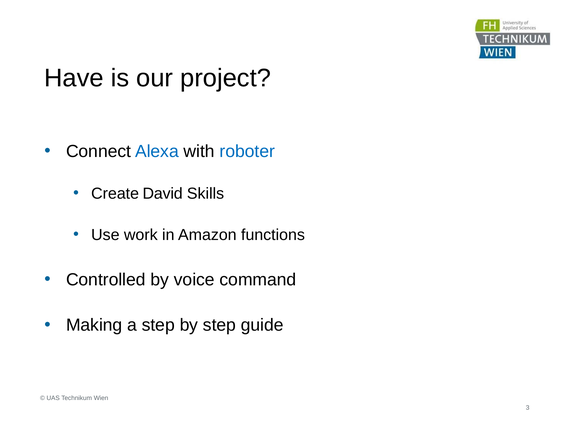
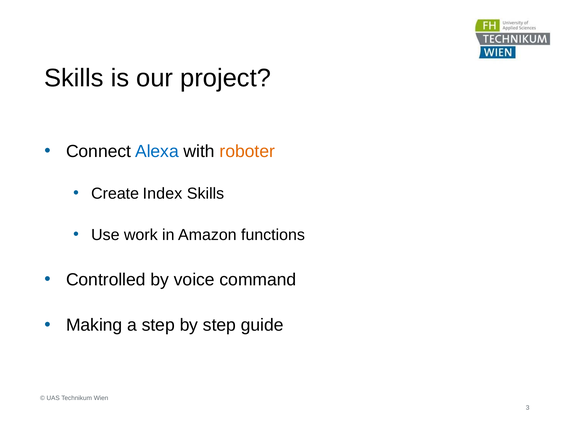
Have at (74, 78): Have -> Skills
roboter colour: blue -> orange
David: David -> Index
